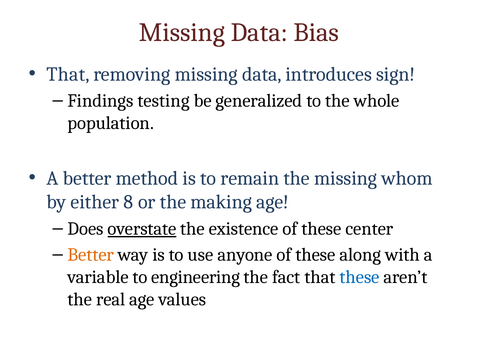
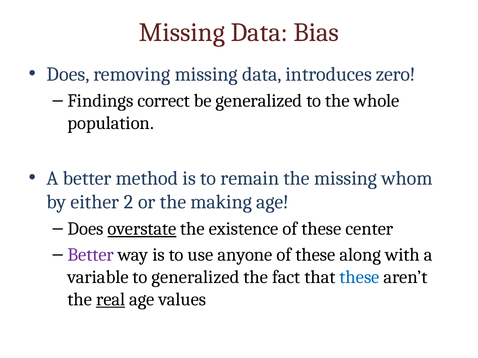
That at (68, 74): That -> Does
sign: sign -> zero
testing: testing -> correct
8: 8 -> 2
Better at (91, 255) colour: orange -> purple
to engineering: engineering -> generalized
real underline: none -> present
